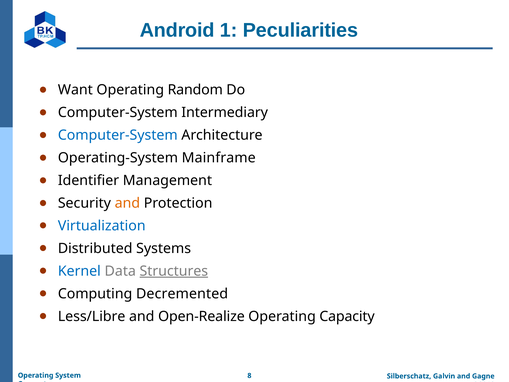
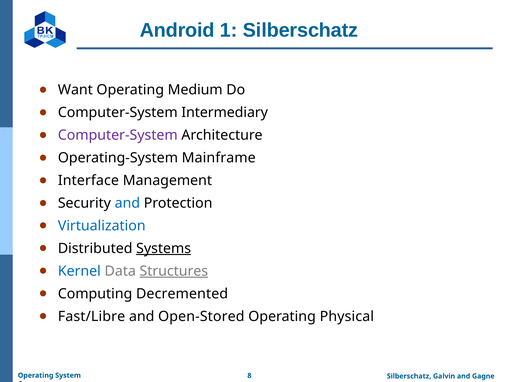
1 Peculiarities: Peculiarities -> Silberschatz
Random: Random -> Medium
Computer-System at (118, 135) colour: blue -> purple
Identifier: Identifier -> Interface
and at (127, 203) colour: orange -> blue
Systems underline: none -> present
Less/Libre: Less/Libre -> Fast/Libre
Open-Realize: Open-Realize -> Open-Stored
Capacity: Capacity -> Physical
